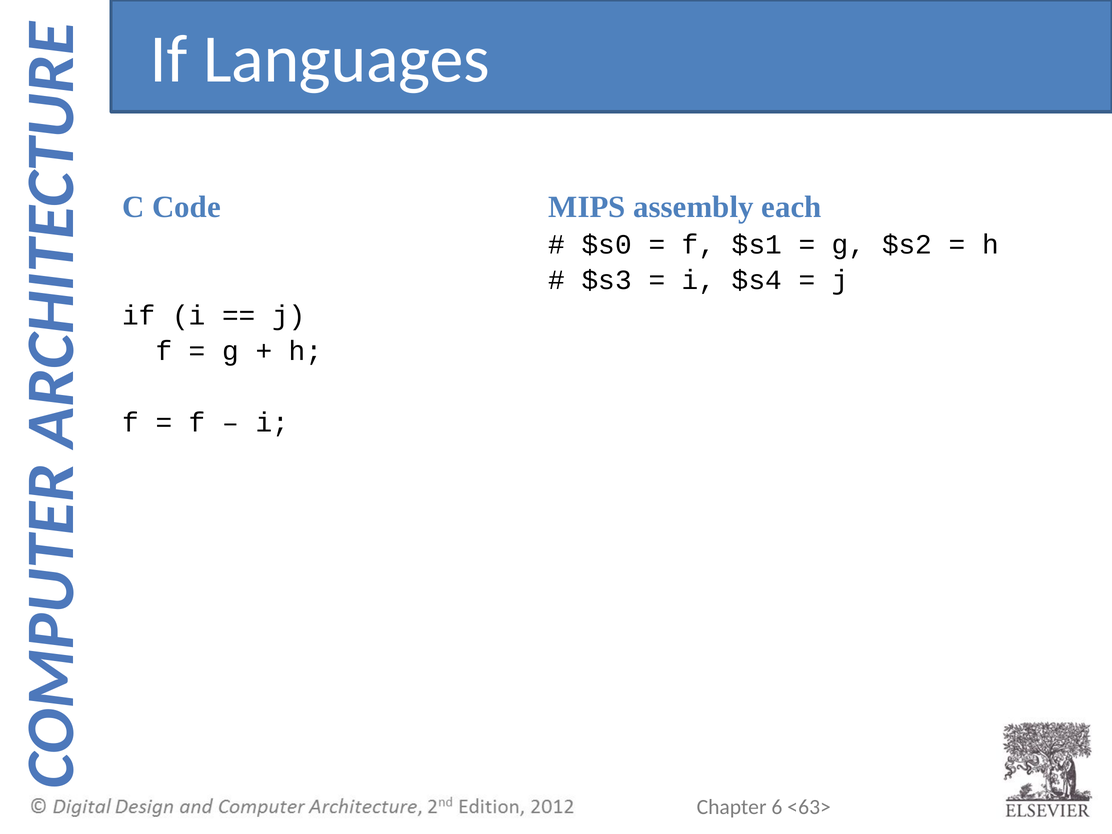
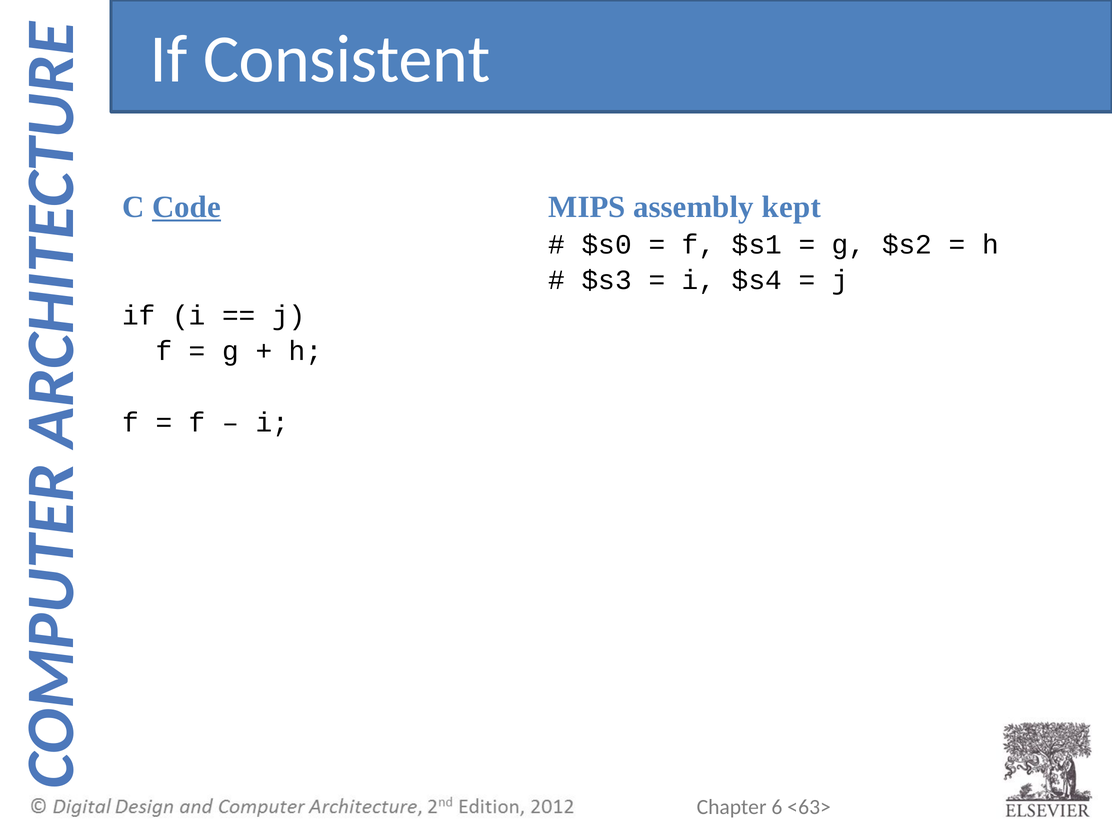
Languages: Languages -> Consistent
Code underline: none -> present
each: each -> kept
